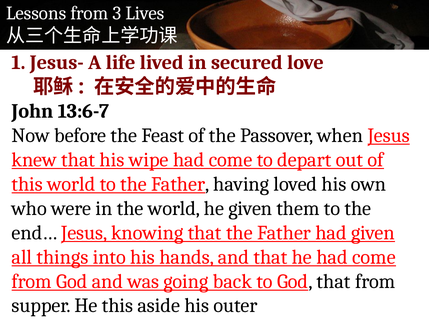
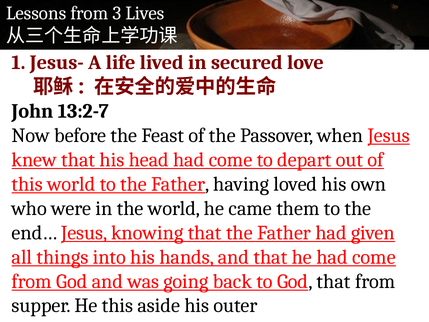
13:6-7: 13:6-7 -> 13:2-7
wipe: wipe -> head
he given: given -> came
